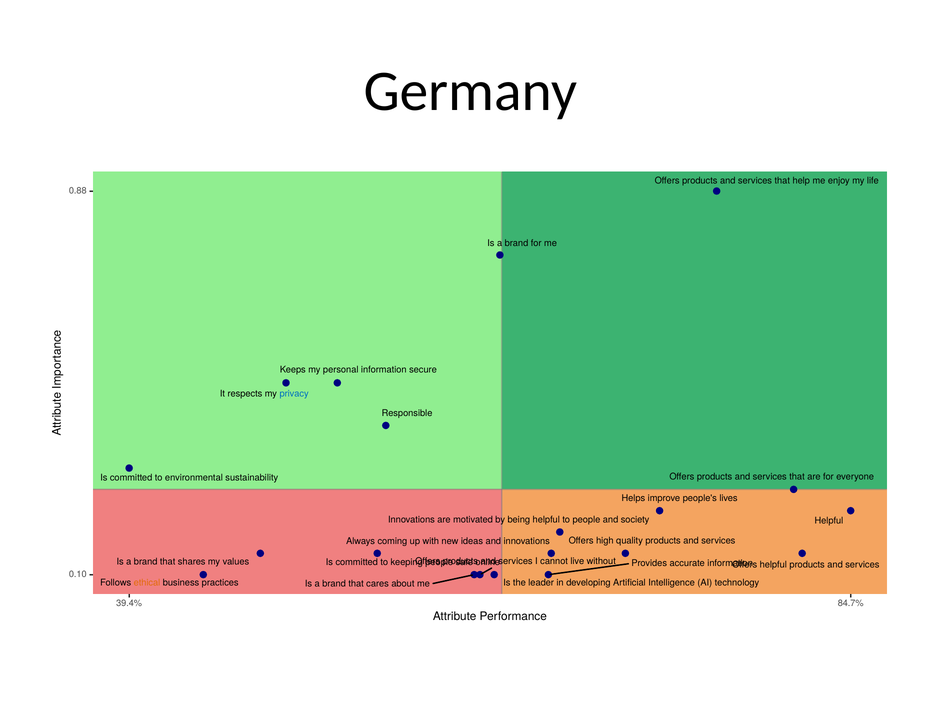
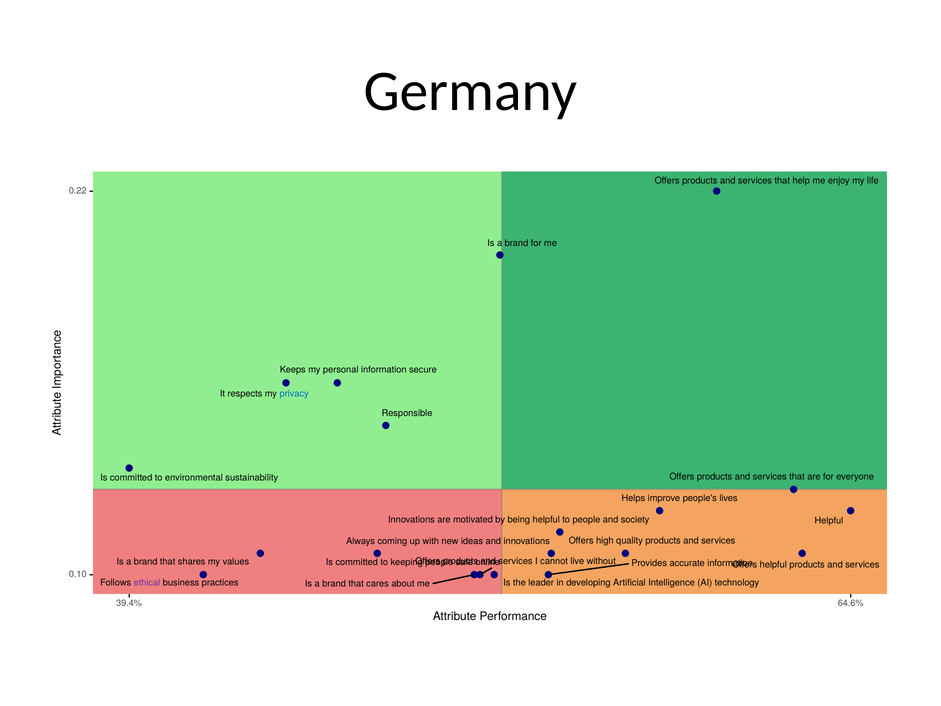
0.88: 0.88 -> 0.22
ethical colour: orange -> purple
84.7%: 84.7% -> 64.6%
